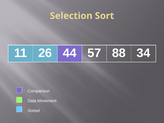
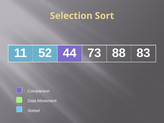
26: 26 -> 52
57: 57 -> 73
34: 34 -> 83
